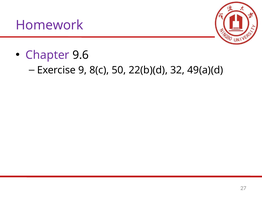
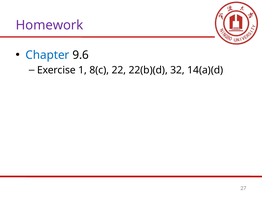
Chapter colour: purple -> blue
9: 9 -> 1
50: 50 -> 22
49(a)(d: 49(a)(d -> 14(a)(d
